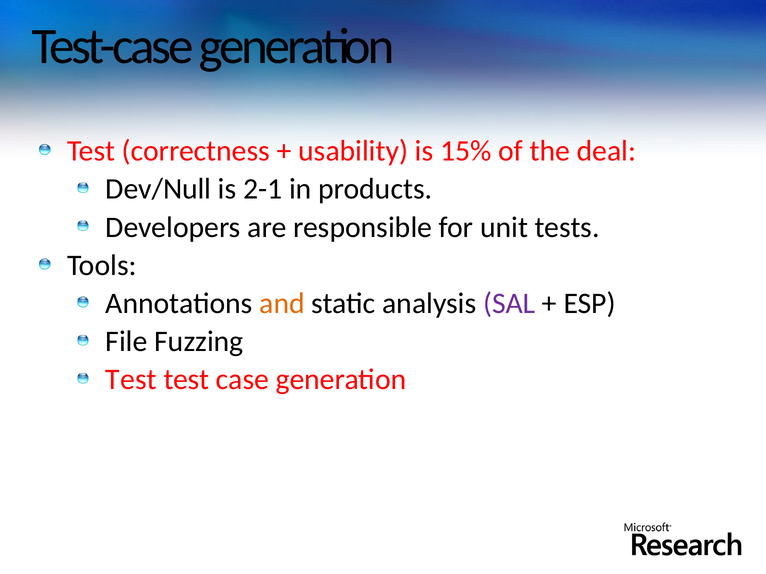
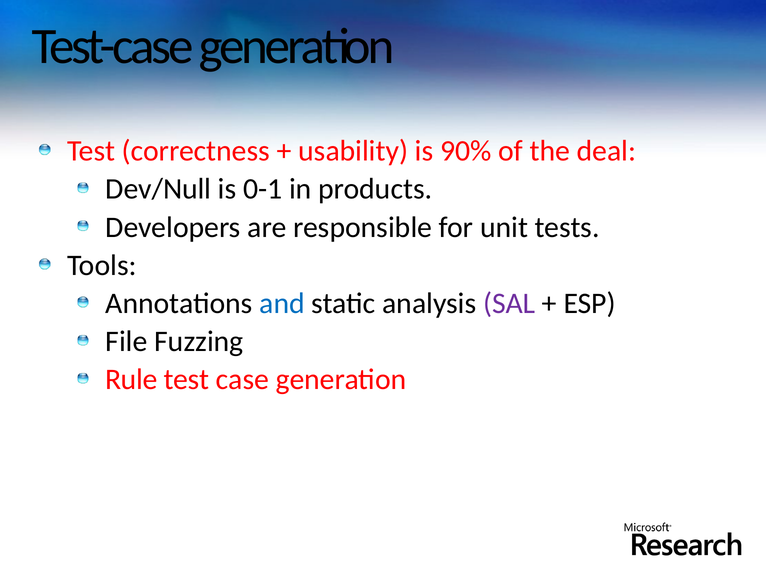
15%: 15% -> 90%
2-1: 2-1 -> 0-1
and colour: orange -> blue
Test at (131, 380): Test -> Rule
